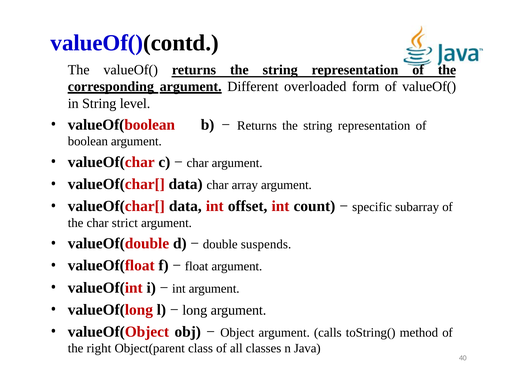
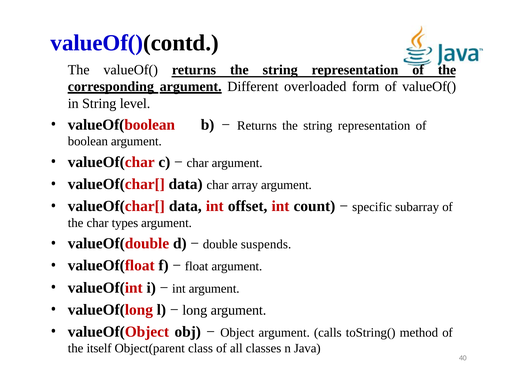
strict: strict -> types
right: right -> itself
